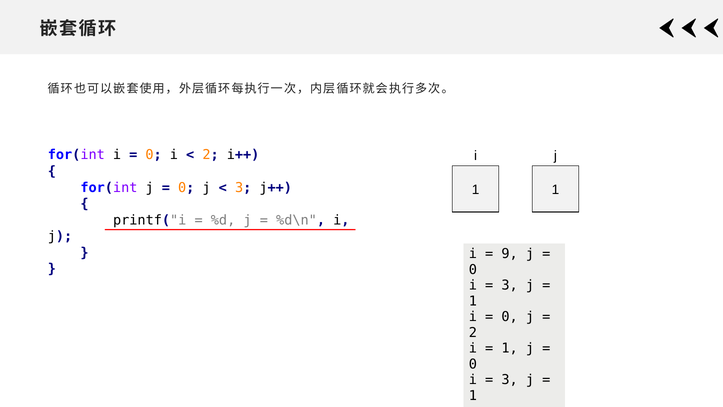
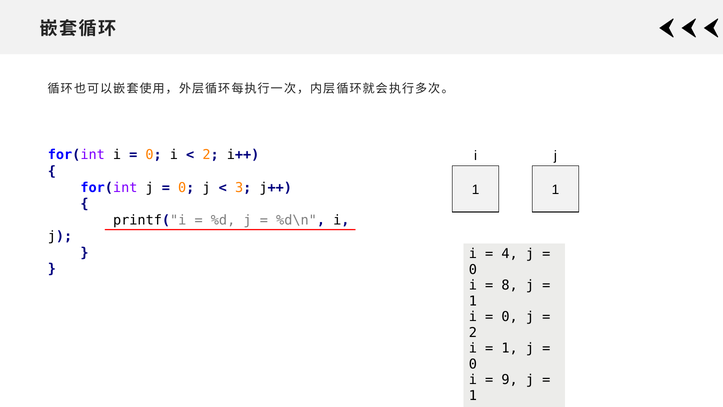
9: 9 -> 4
3 at (510, 285): 3 -> 8
3 at (510, 380): 3 -> 9
